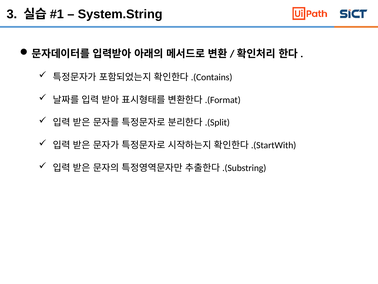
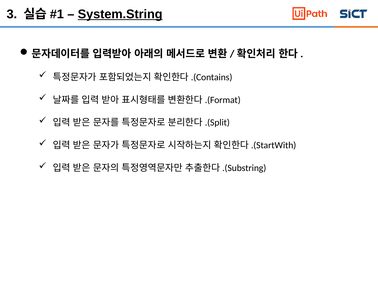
System.String underline: none -> present
